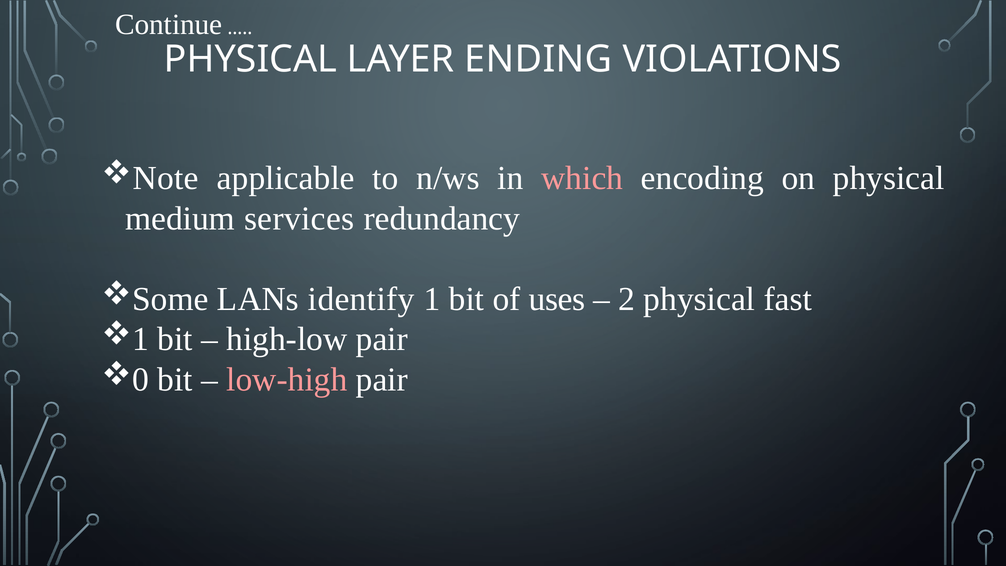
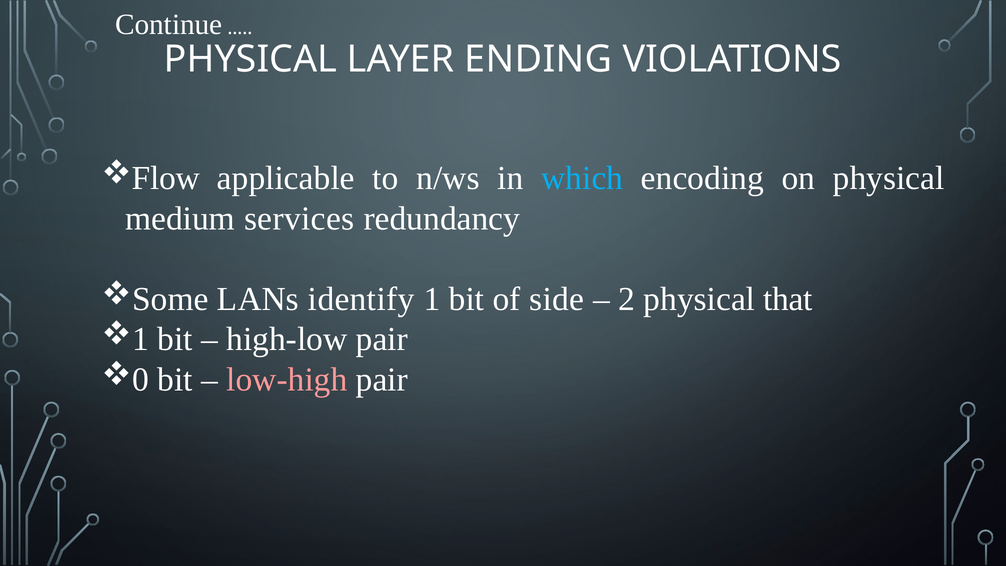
Note: Note -> Flow
which colour: pink -> light blue
uses: uses -> side
fast: fast -> that
